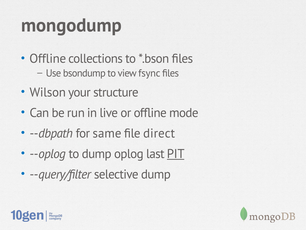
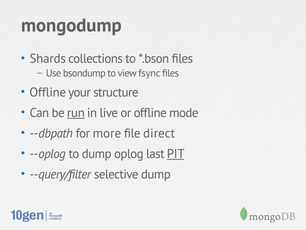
Offline at (48, 59): Offline -> Shards
Wilson at (48, 92): Wilson -> Offline
run underline: none -> present
same: same -> more
